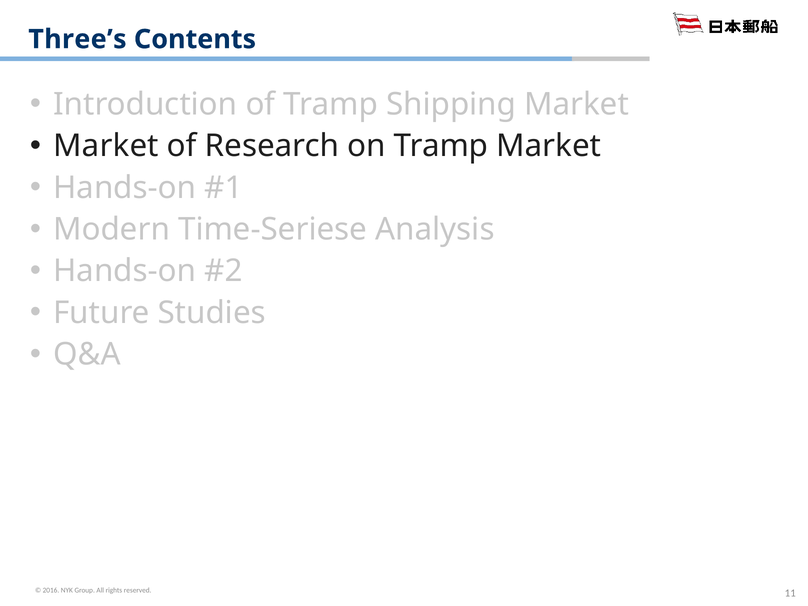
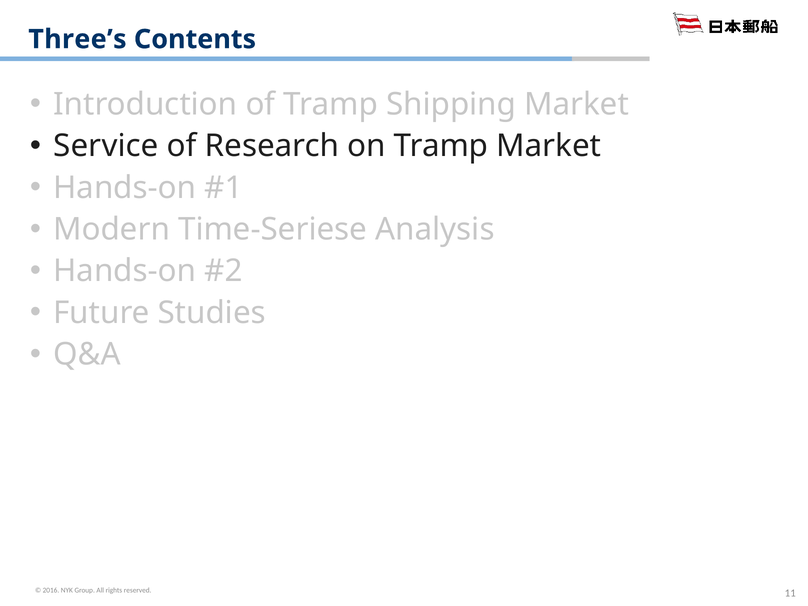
Market at (106, 146): Market -> Service
